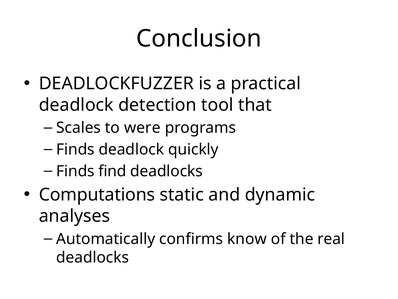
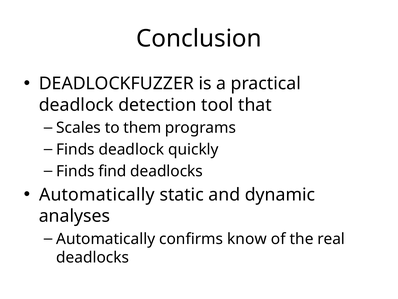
were: were -> them
Computations at (97, 194): Computations -> Automatically
